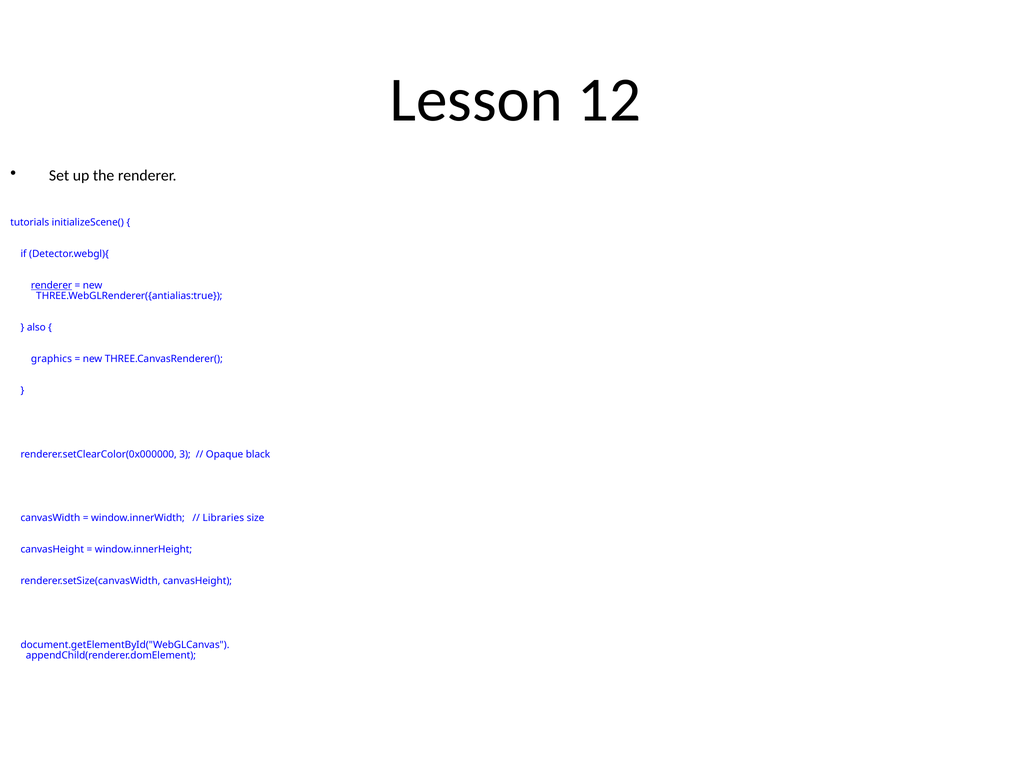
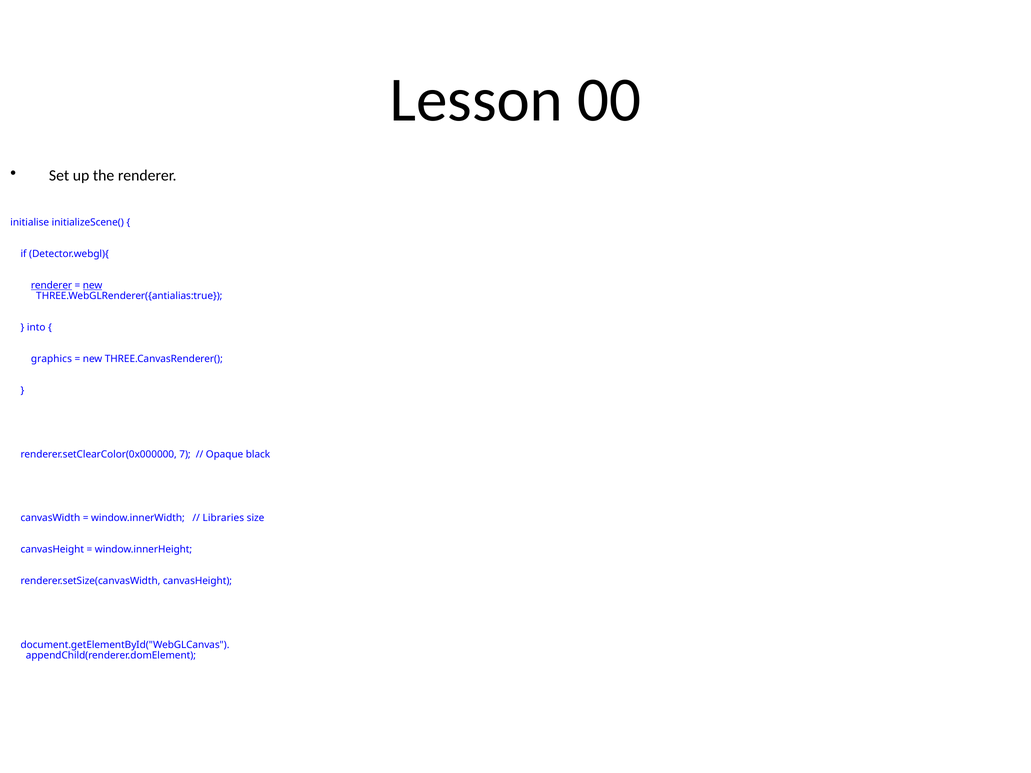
12: 12 -> 00
tutorials: tutorials -> initialise
new at (93, 285) underline: none -> present
also: also -> into
3: 3 -> 7
